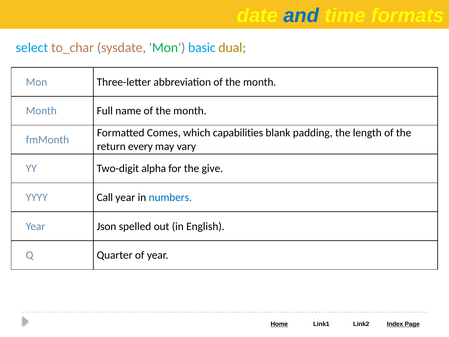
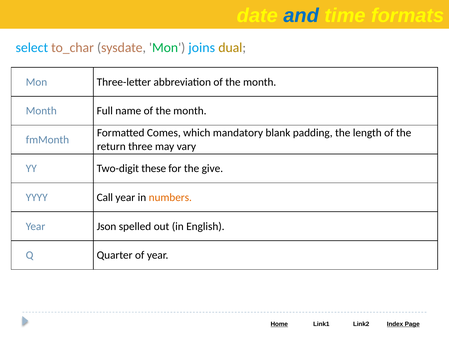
basic: basic -> joins
capabilities: capabilities -> mandatory
every: every -> three
alpha: alpha -> these
numbers colour: blue -> orange
